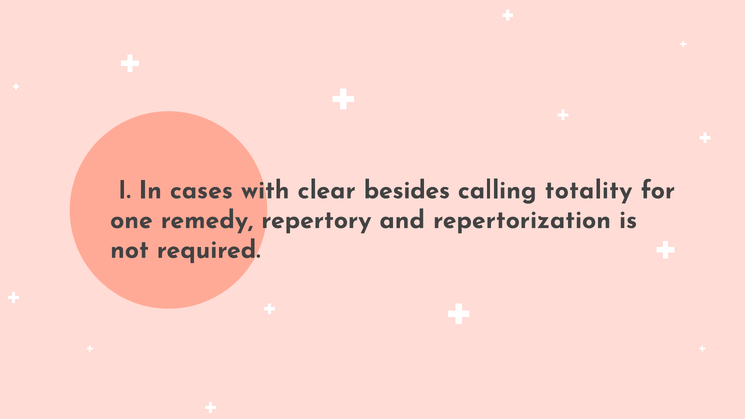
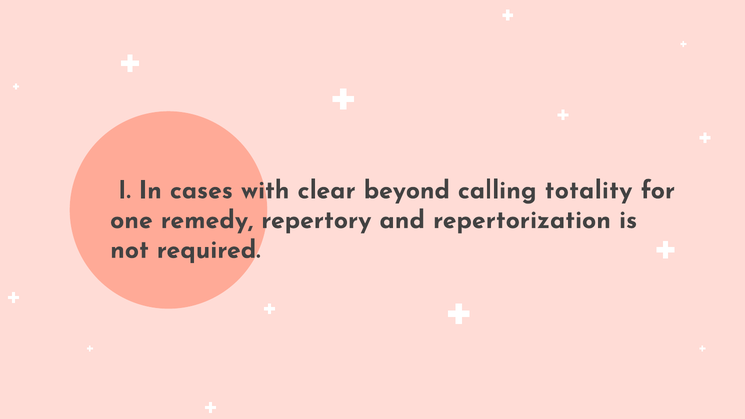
besides: besides -> beyond
